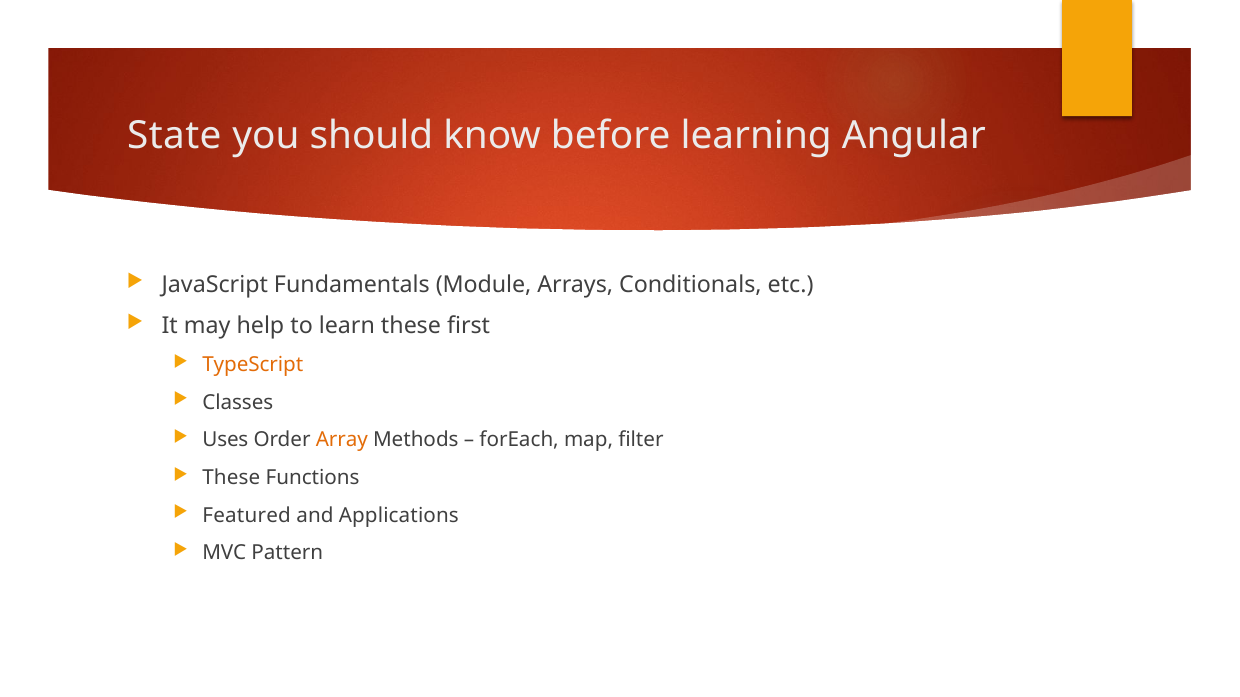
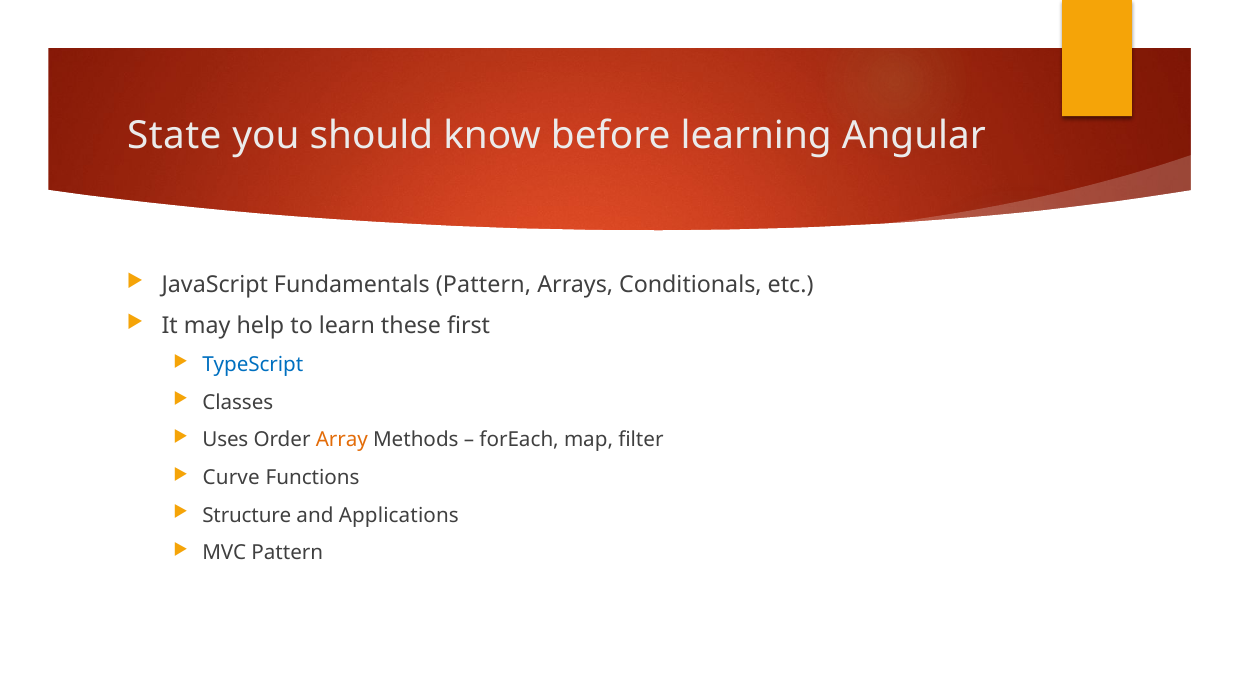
Fundamentals Module: Module -> Pattern
TypeScript colour: orange -> blue
These at (231, 478): These -> Curve
Featured: Featured -> Structure
